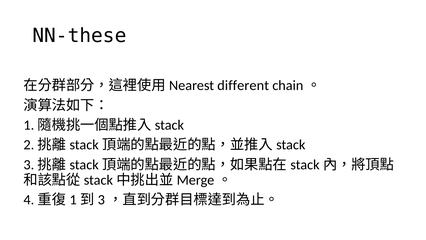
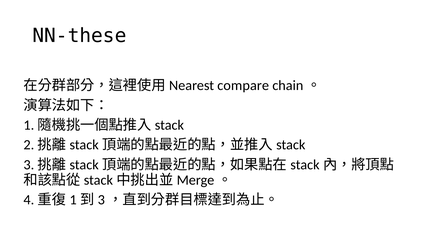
different: different -> compare
